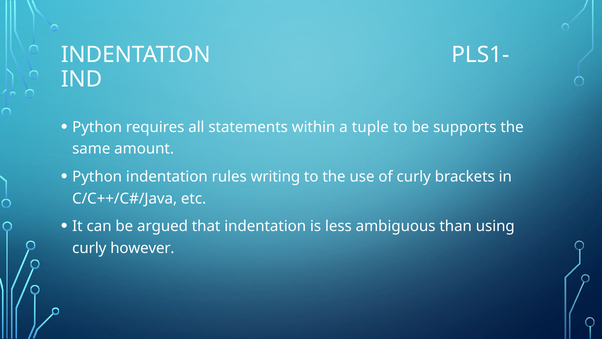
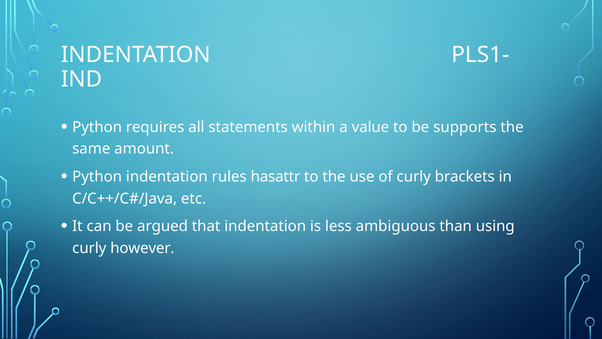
tuple: tuple -> value
writing: writing -> hasattr
